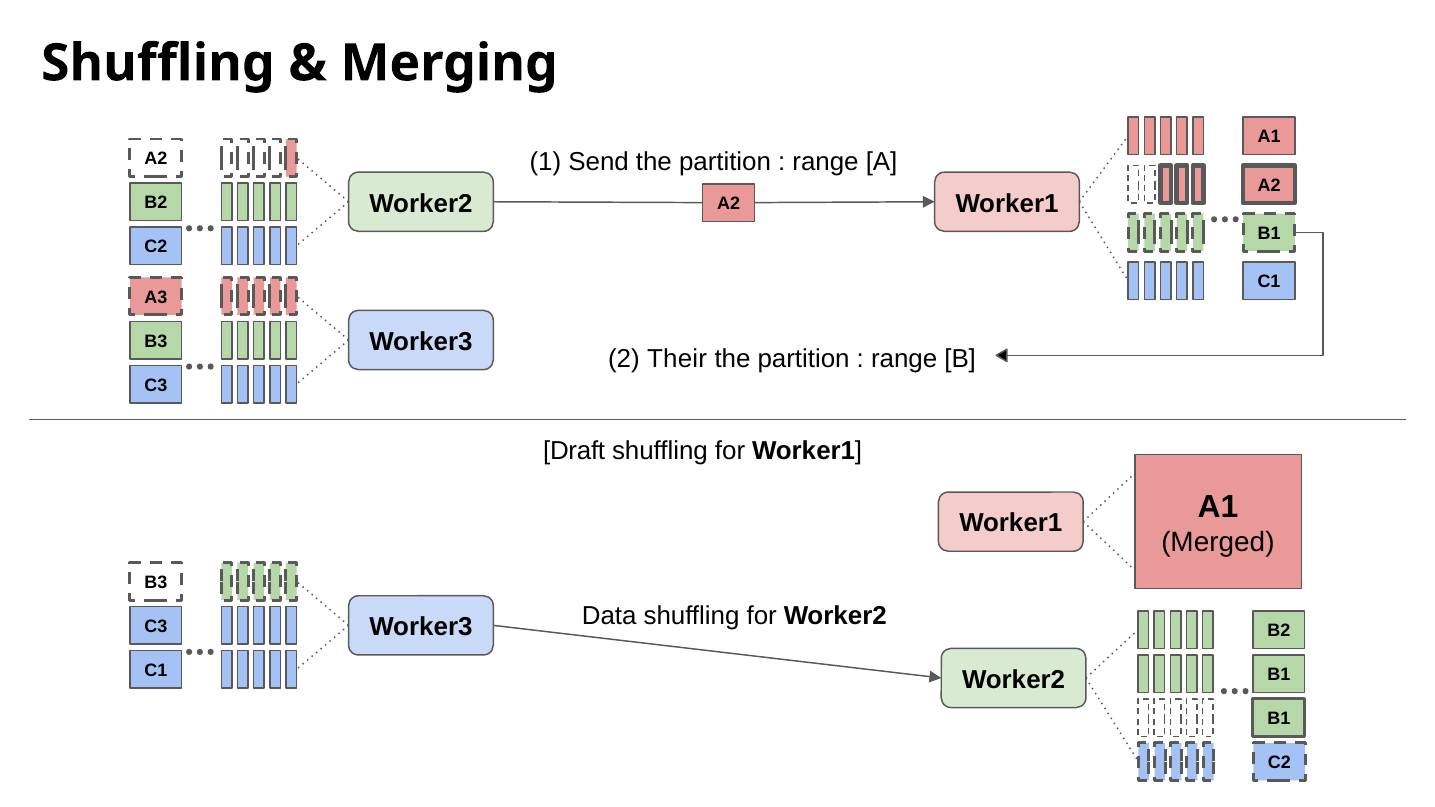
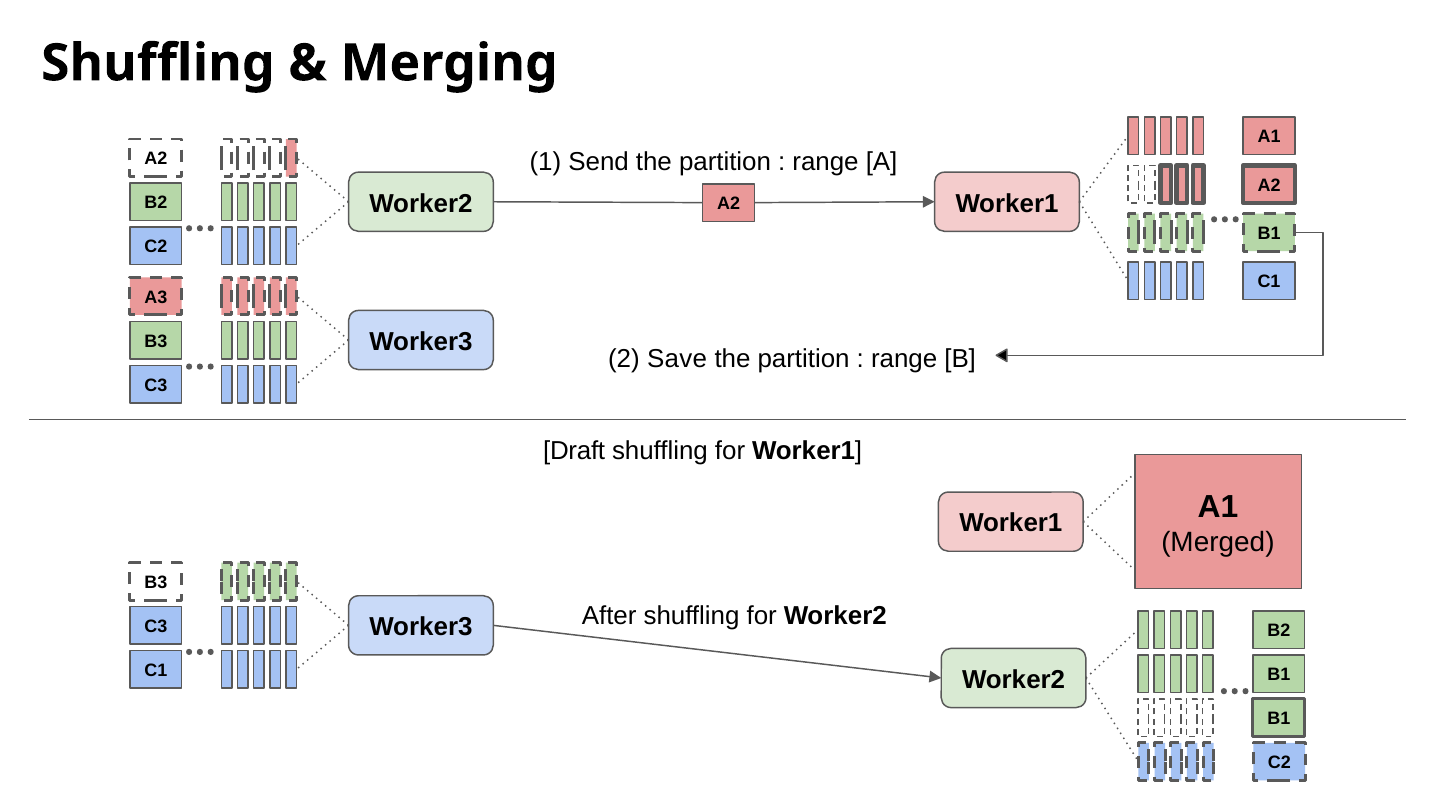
Their: Their -> Save
Data: Data -> After
